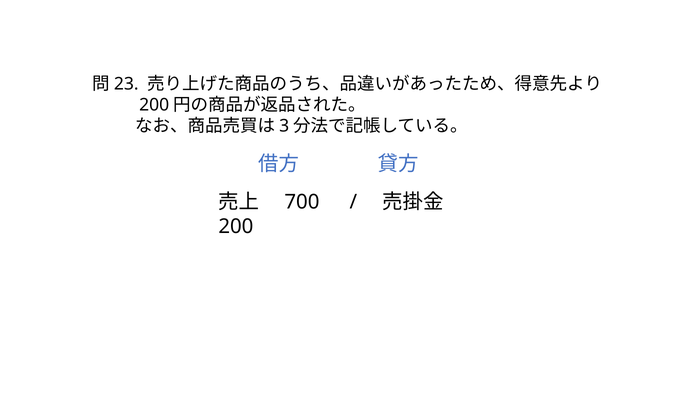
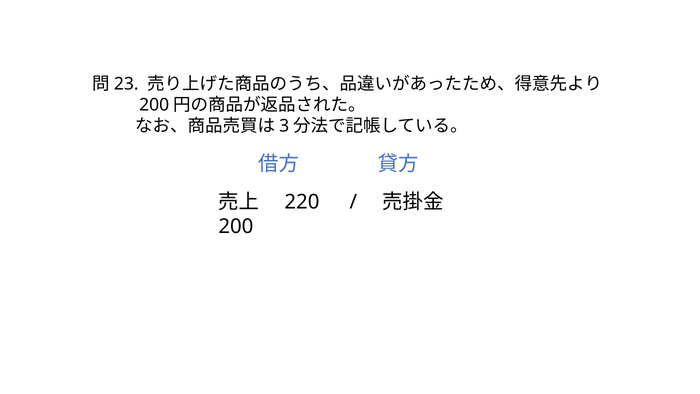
700: 700 -> 220
